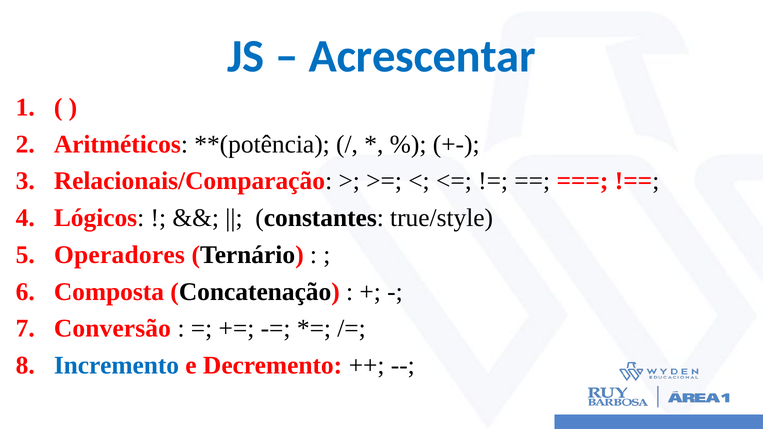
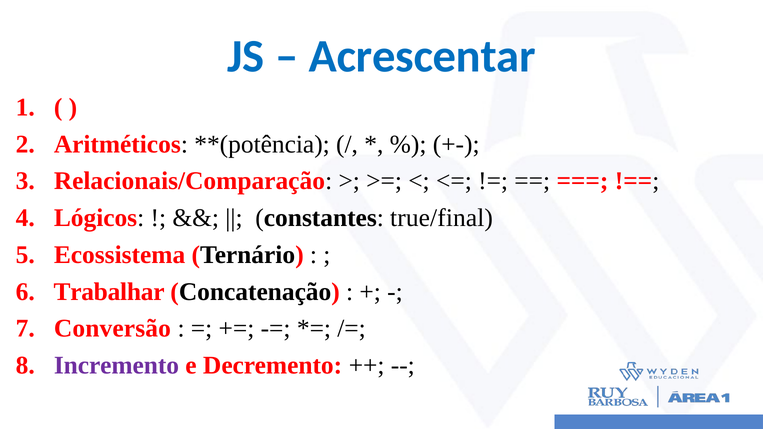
true/style: true/style -> true/final
Operadores: Operadores -> Ecossistema
Composta: Composta -> Trabalhar
Incremento colour: blue -> purple
